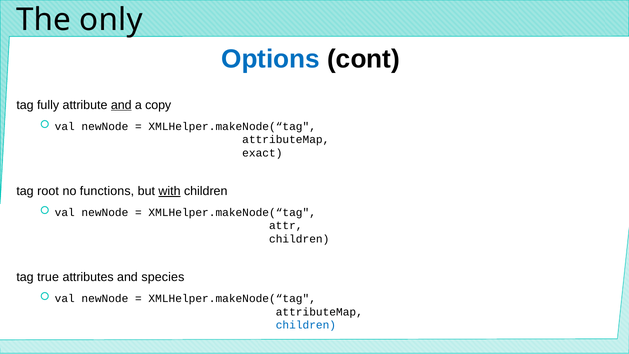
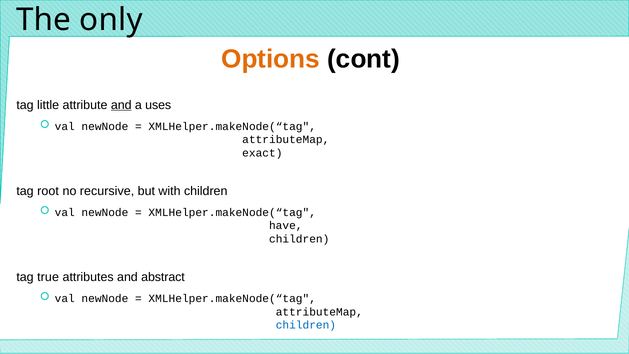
Options colour: blue -> orange
fully: fully -> little
copy: copy -> uses
functions: functions -> recursive
with underline: present -> none
attr: attr -> have
species: species -> abstract
